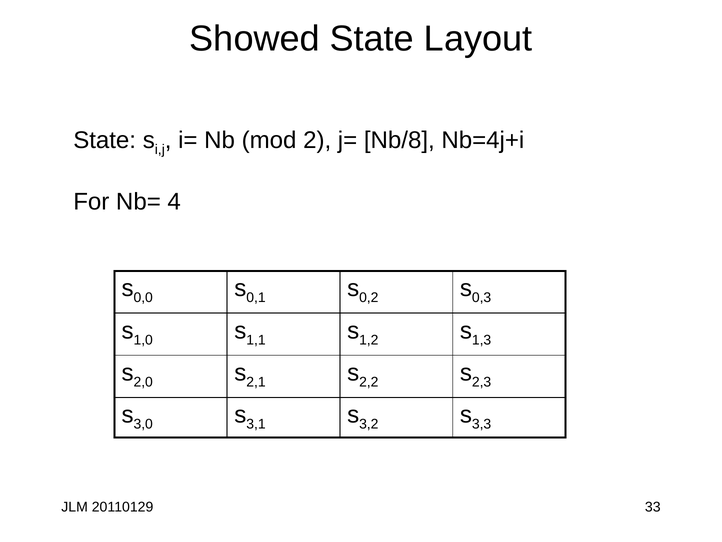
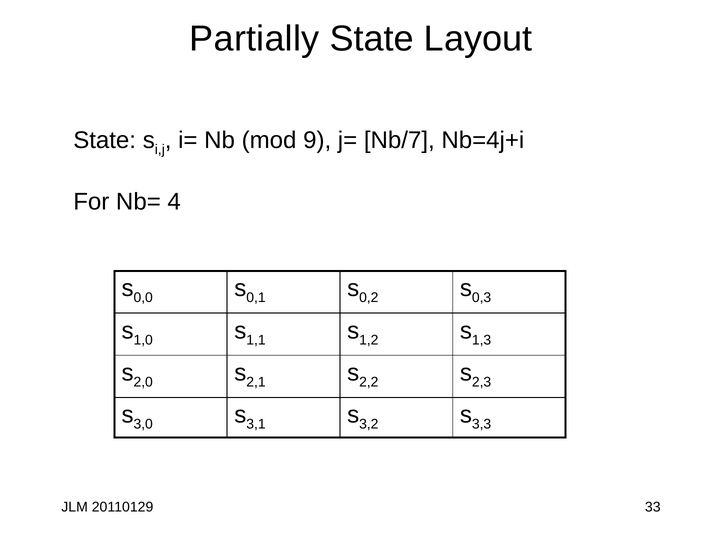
Showed: Showed -> Partially
2: 2 -> 9
Nb/8: Nb/8 -> Nb/7
